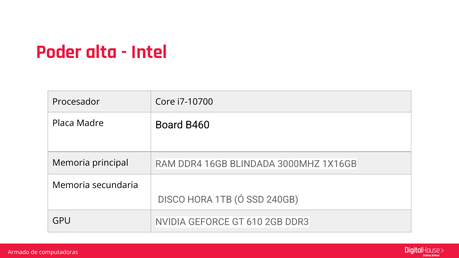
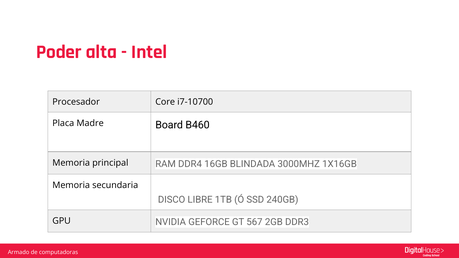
HORA: HORA -> LIBRE
610: 610 -> 567
